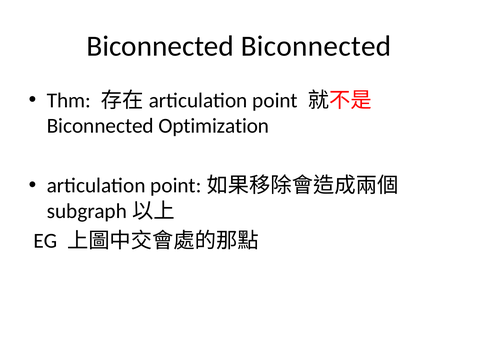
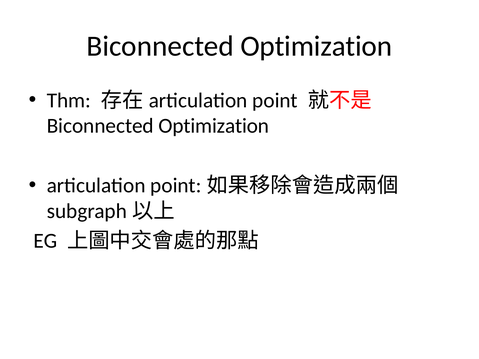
Biconnected at (316, 46): Biconnected -> Optimization
